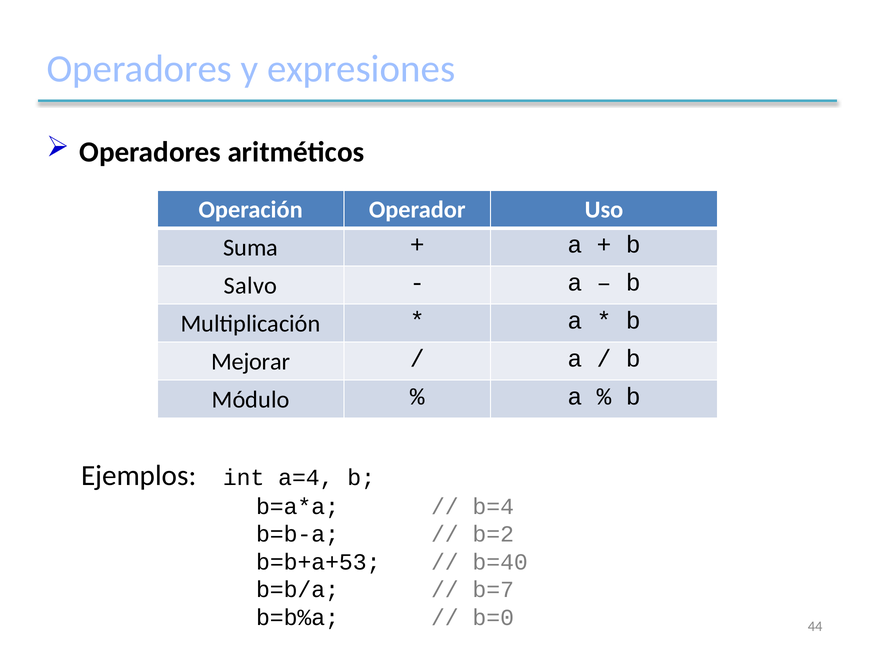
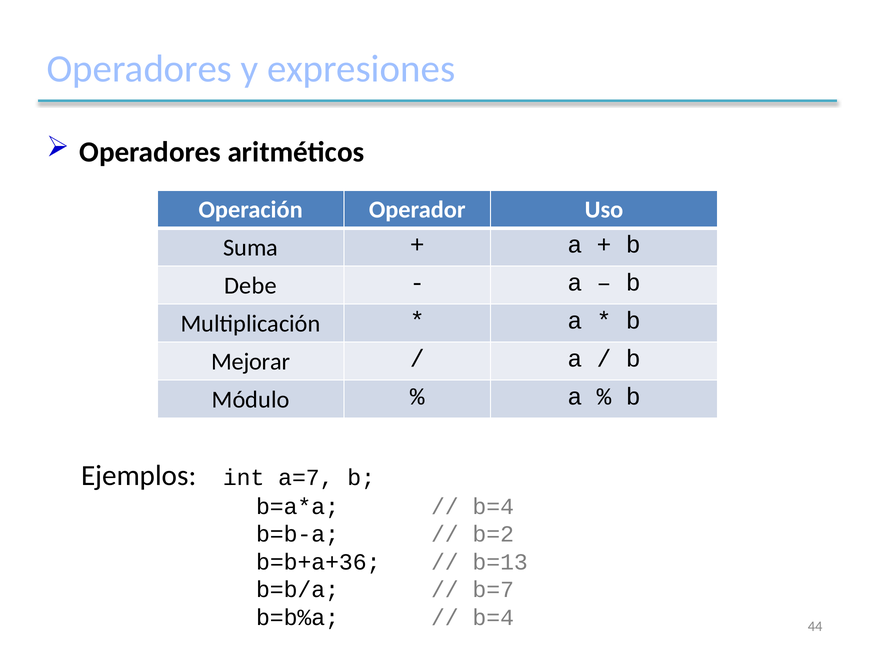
Salvo: Salvo -> Debe
a=4: a=4 -> a=7
b=b+a+53: b=b+a+53 -> b=b+a+36
b=40: b=40 -> b=13
b=0 at (493, 618): b=0 -> b=4
